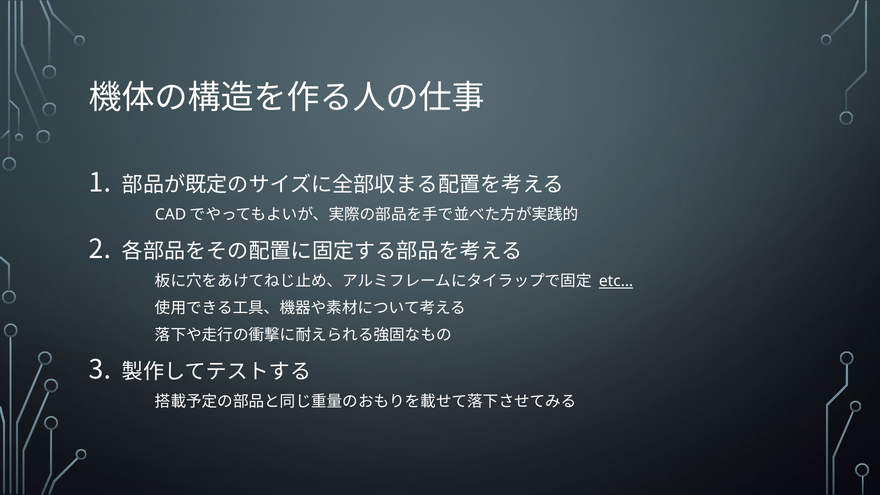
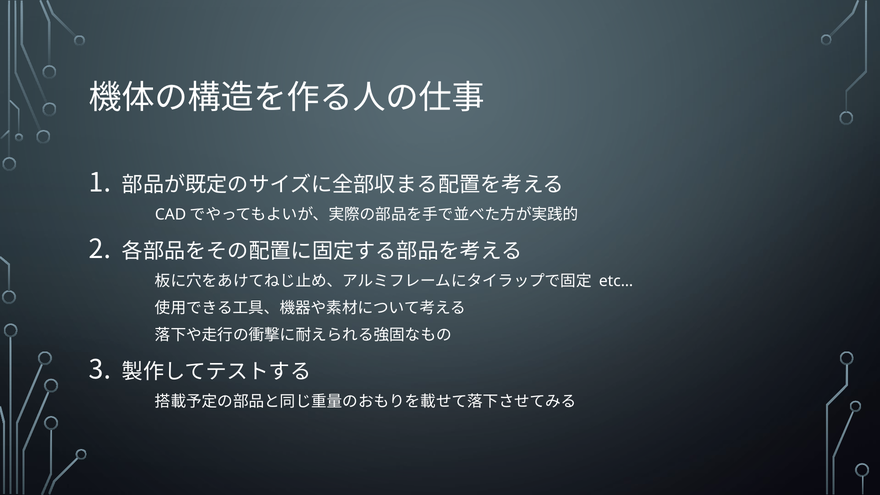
etc… underline: present -> none
